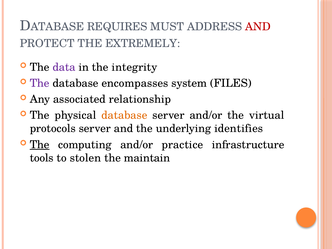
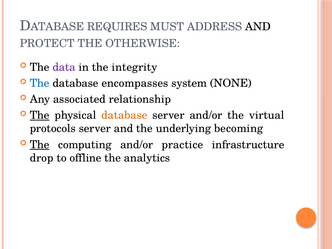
AND at (258, 27) colour: red -> black
EXTREMELY: EXTREMELY -> OTHERWISE
The at (40, 83) colour: purple -> blue
FILES: FILES -> NONE
The at (40, 115) underline: none -> present
identifies: identifies -> becoming
tools: tools -> drop
stolen: stolen -> offline
maintain: maintain -> analytics
